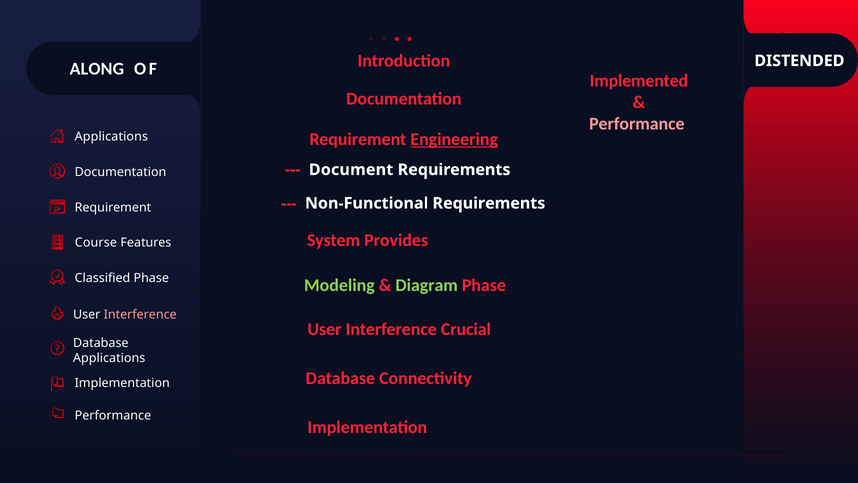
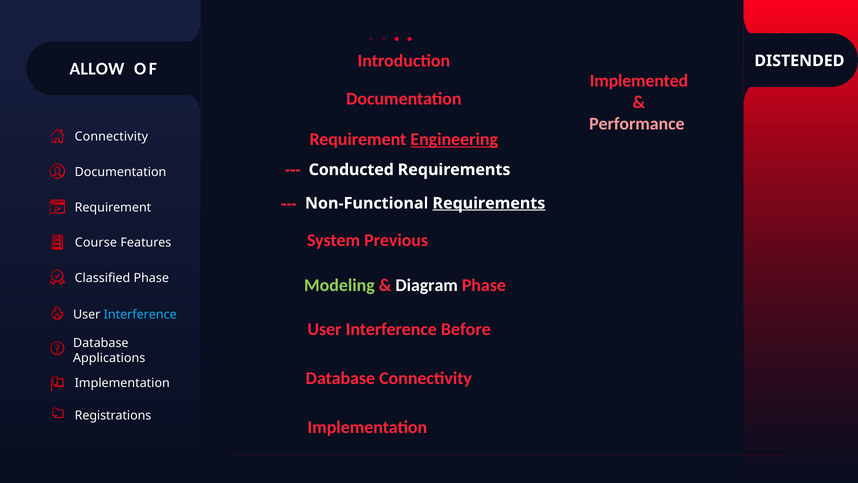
ALONG: ALONG -> ALLOW
Applications at (111, 136): Applications -> Connectivity
Document: Document -> Conducted
Requirements at (489, 203) underline: none -> present
Provides: Provides -> Previous
Diagram colour: light green -> white
Interference at (140, 314) colour: pink -> light blue
Crucial: Crucial -> Before
Performance at (113, 415): Performance -> Registrations
